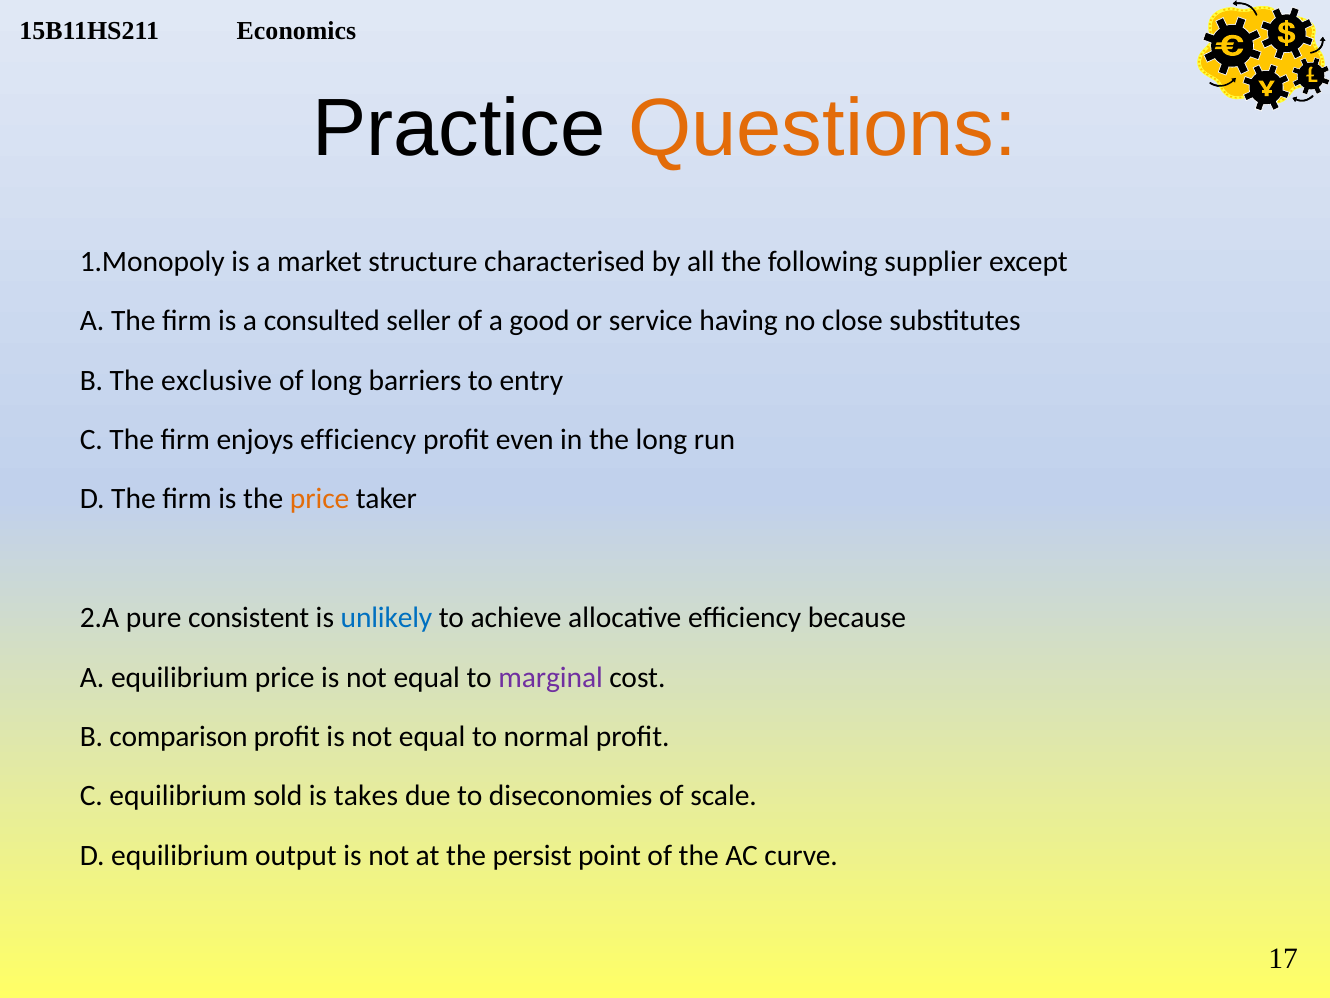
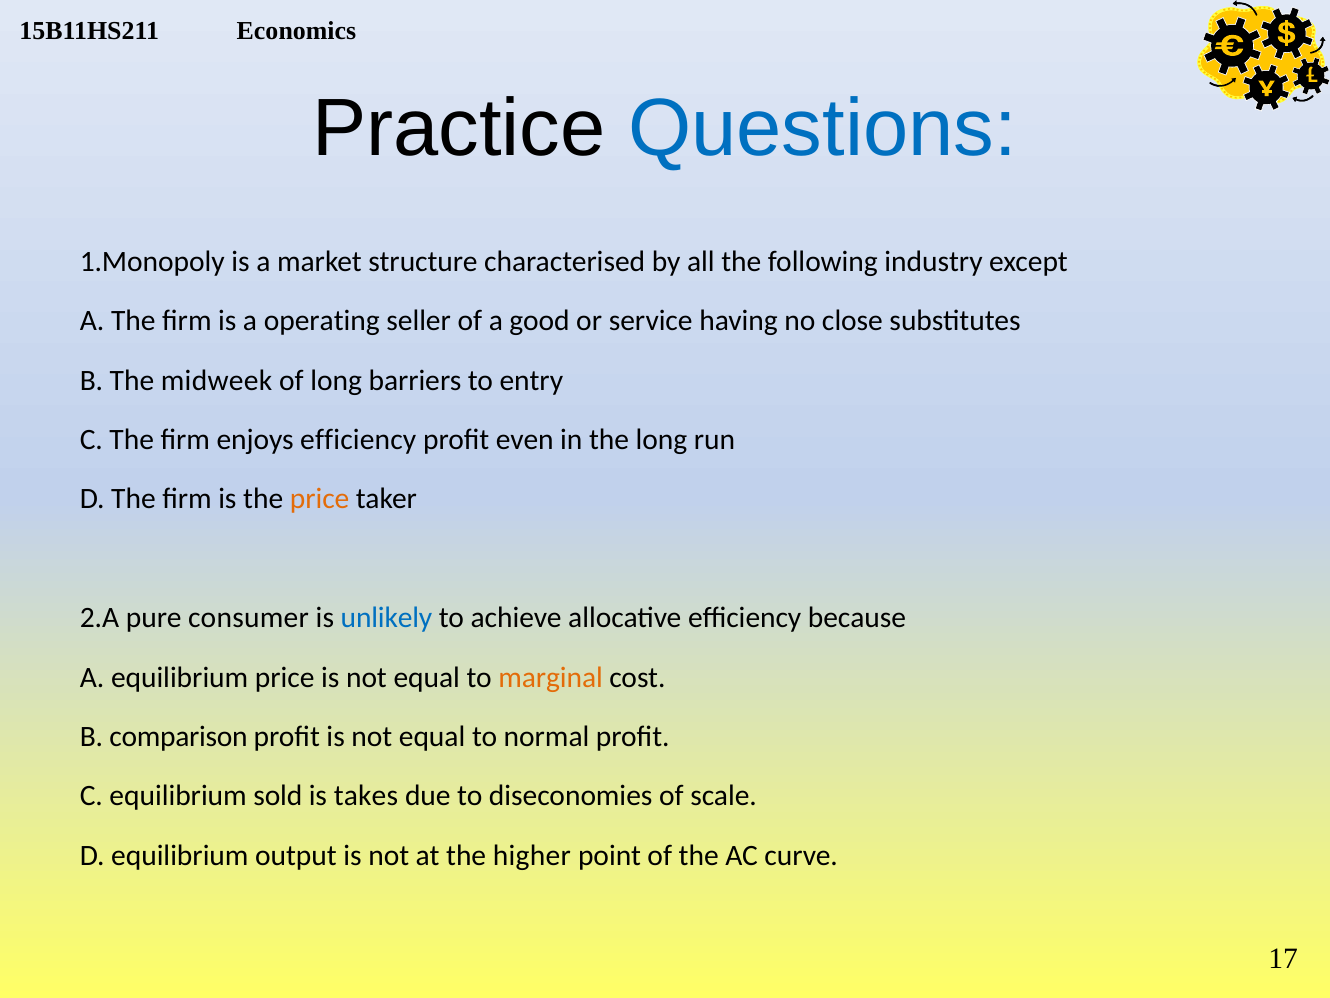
Questions colour: orange -> blue
supplier: supplier -> industry
consulted: consulted -> operating
exclusive: exclusive -> midweek
consistent: consistent -> consumer
marginal colour: purple -> orange
persist: persist -> higher
